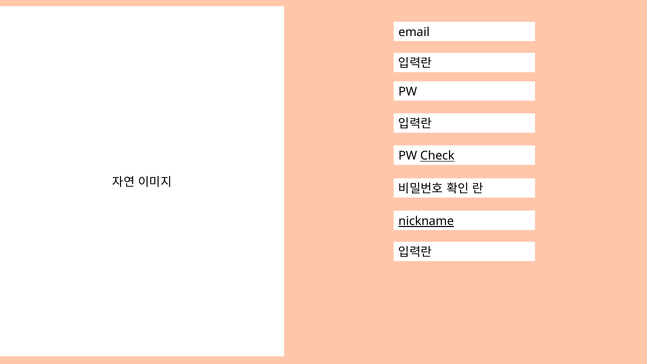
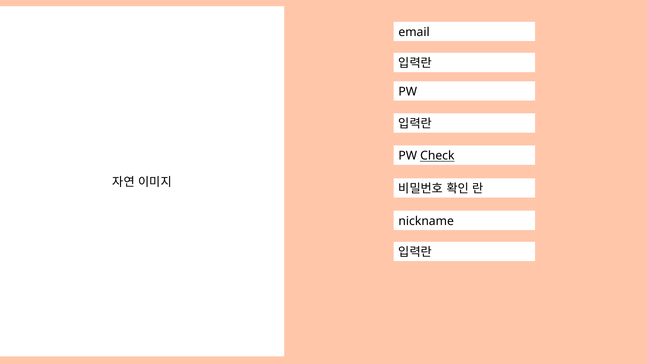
nickname underline: present -> none
